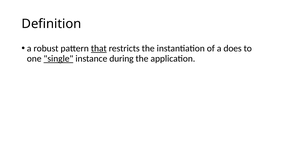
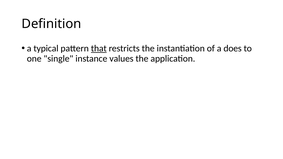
robust: robust -> typical
single underline: present -> none
during: during -> values
